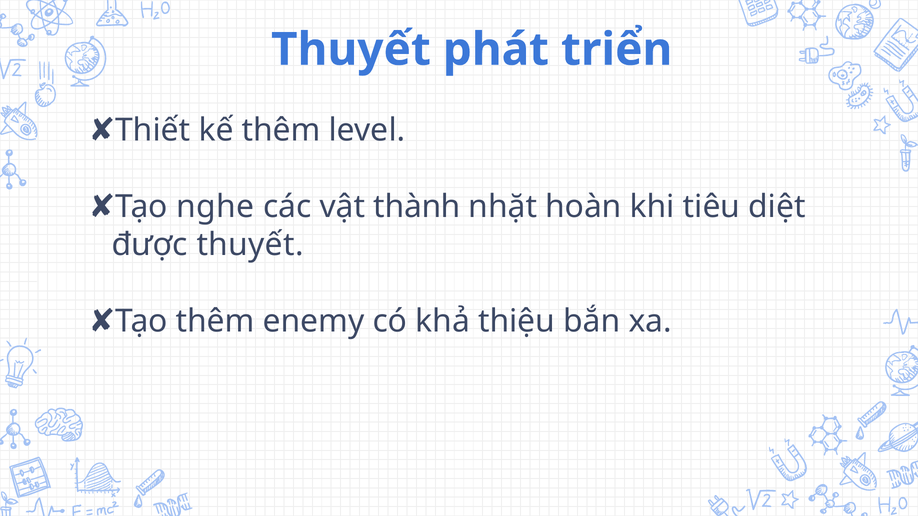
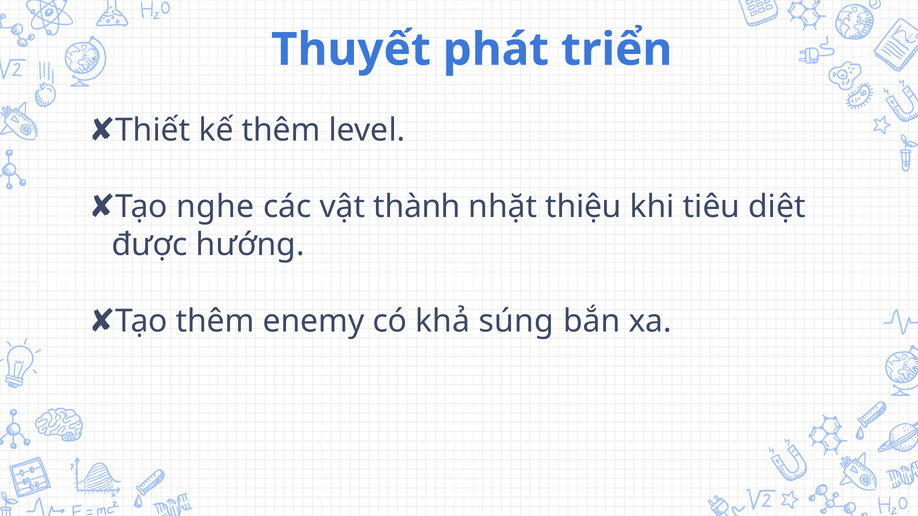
hoàn: hoàn -> thiệu
được thuyết: thuyết -> hướng
thiệu: thiệu -> súng
